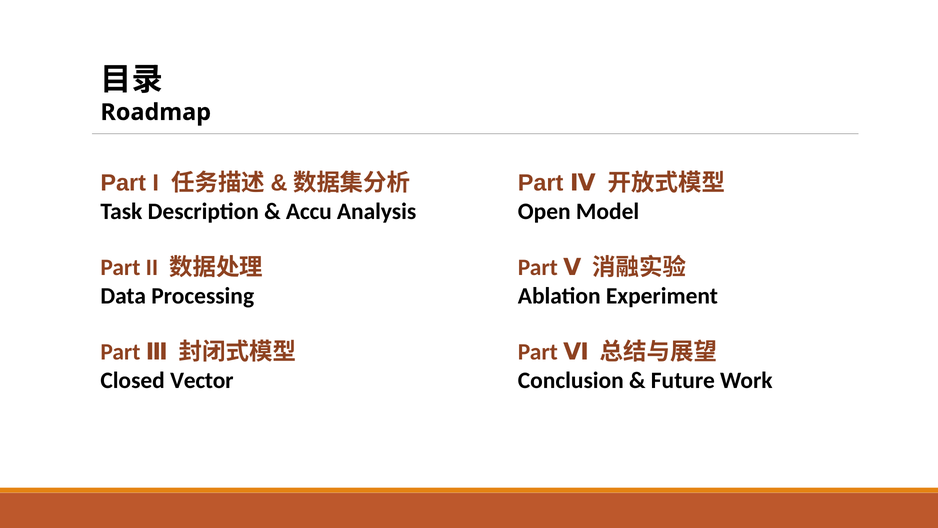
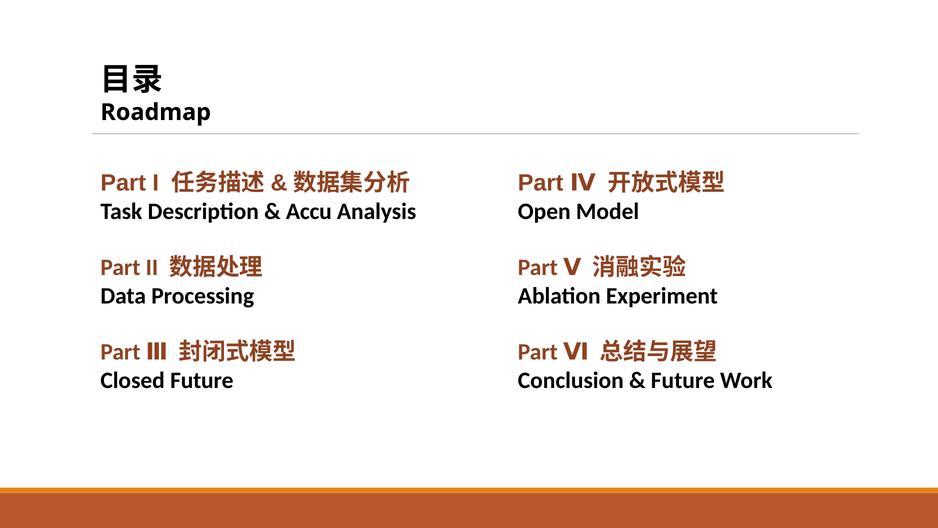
Closed Vector: Vector -> Future
